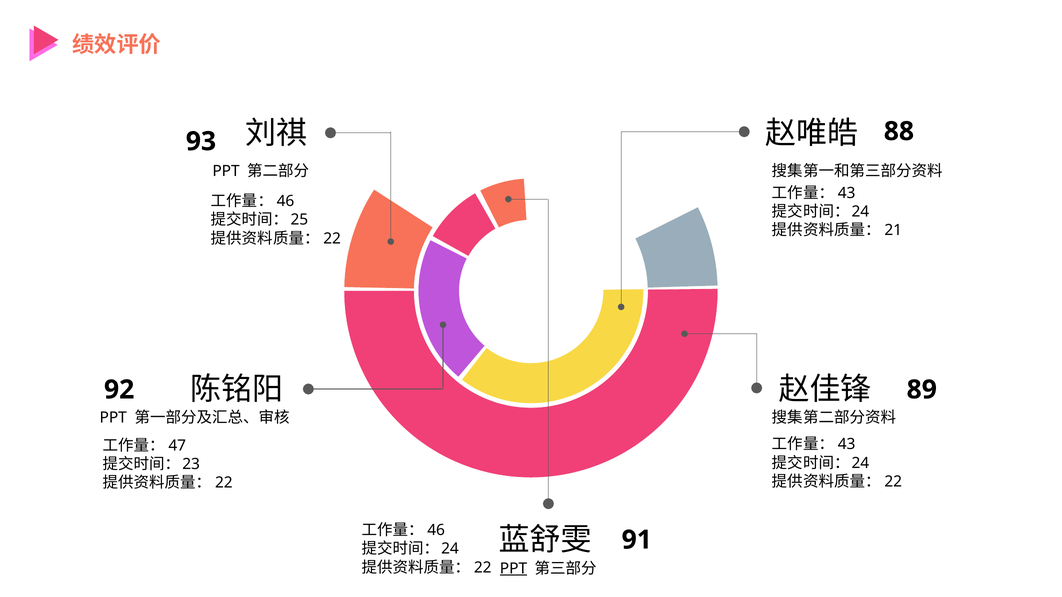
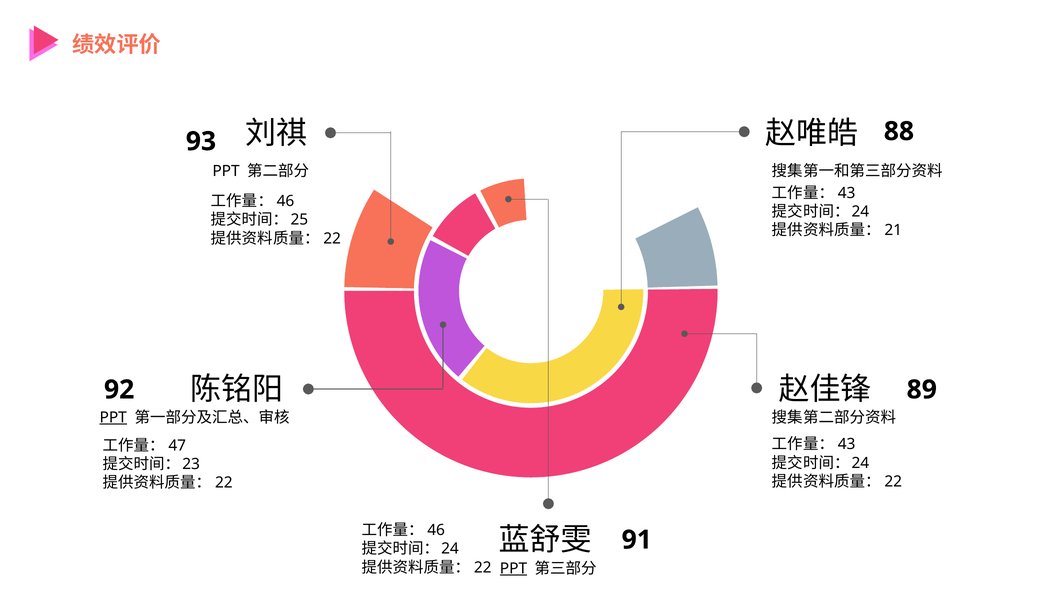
PPT at (113, 418) underline: none -> present
